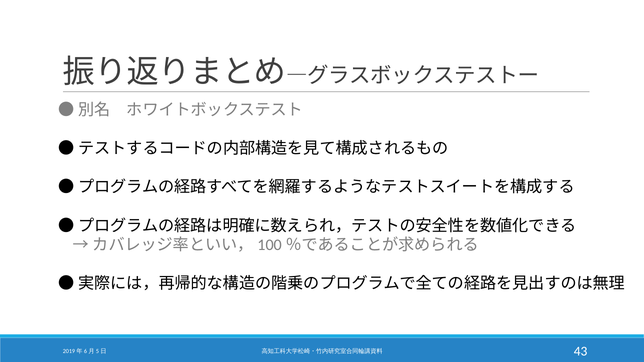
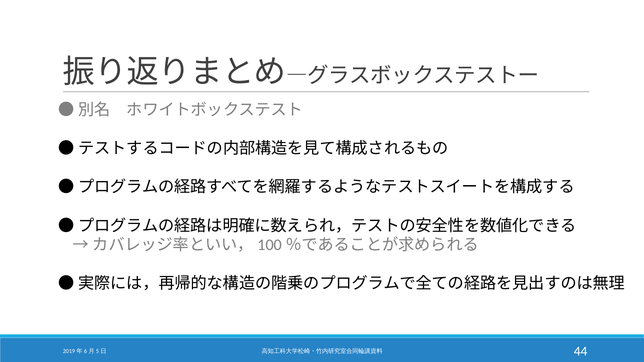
43: 43 -> 44
